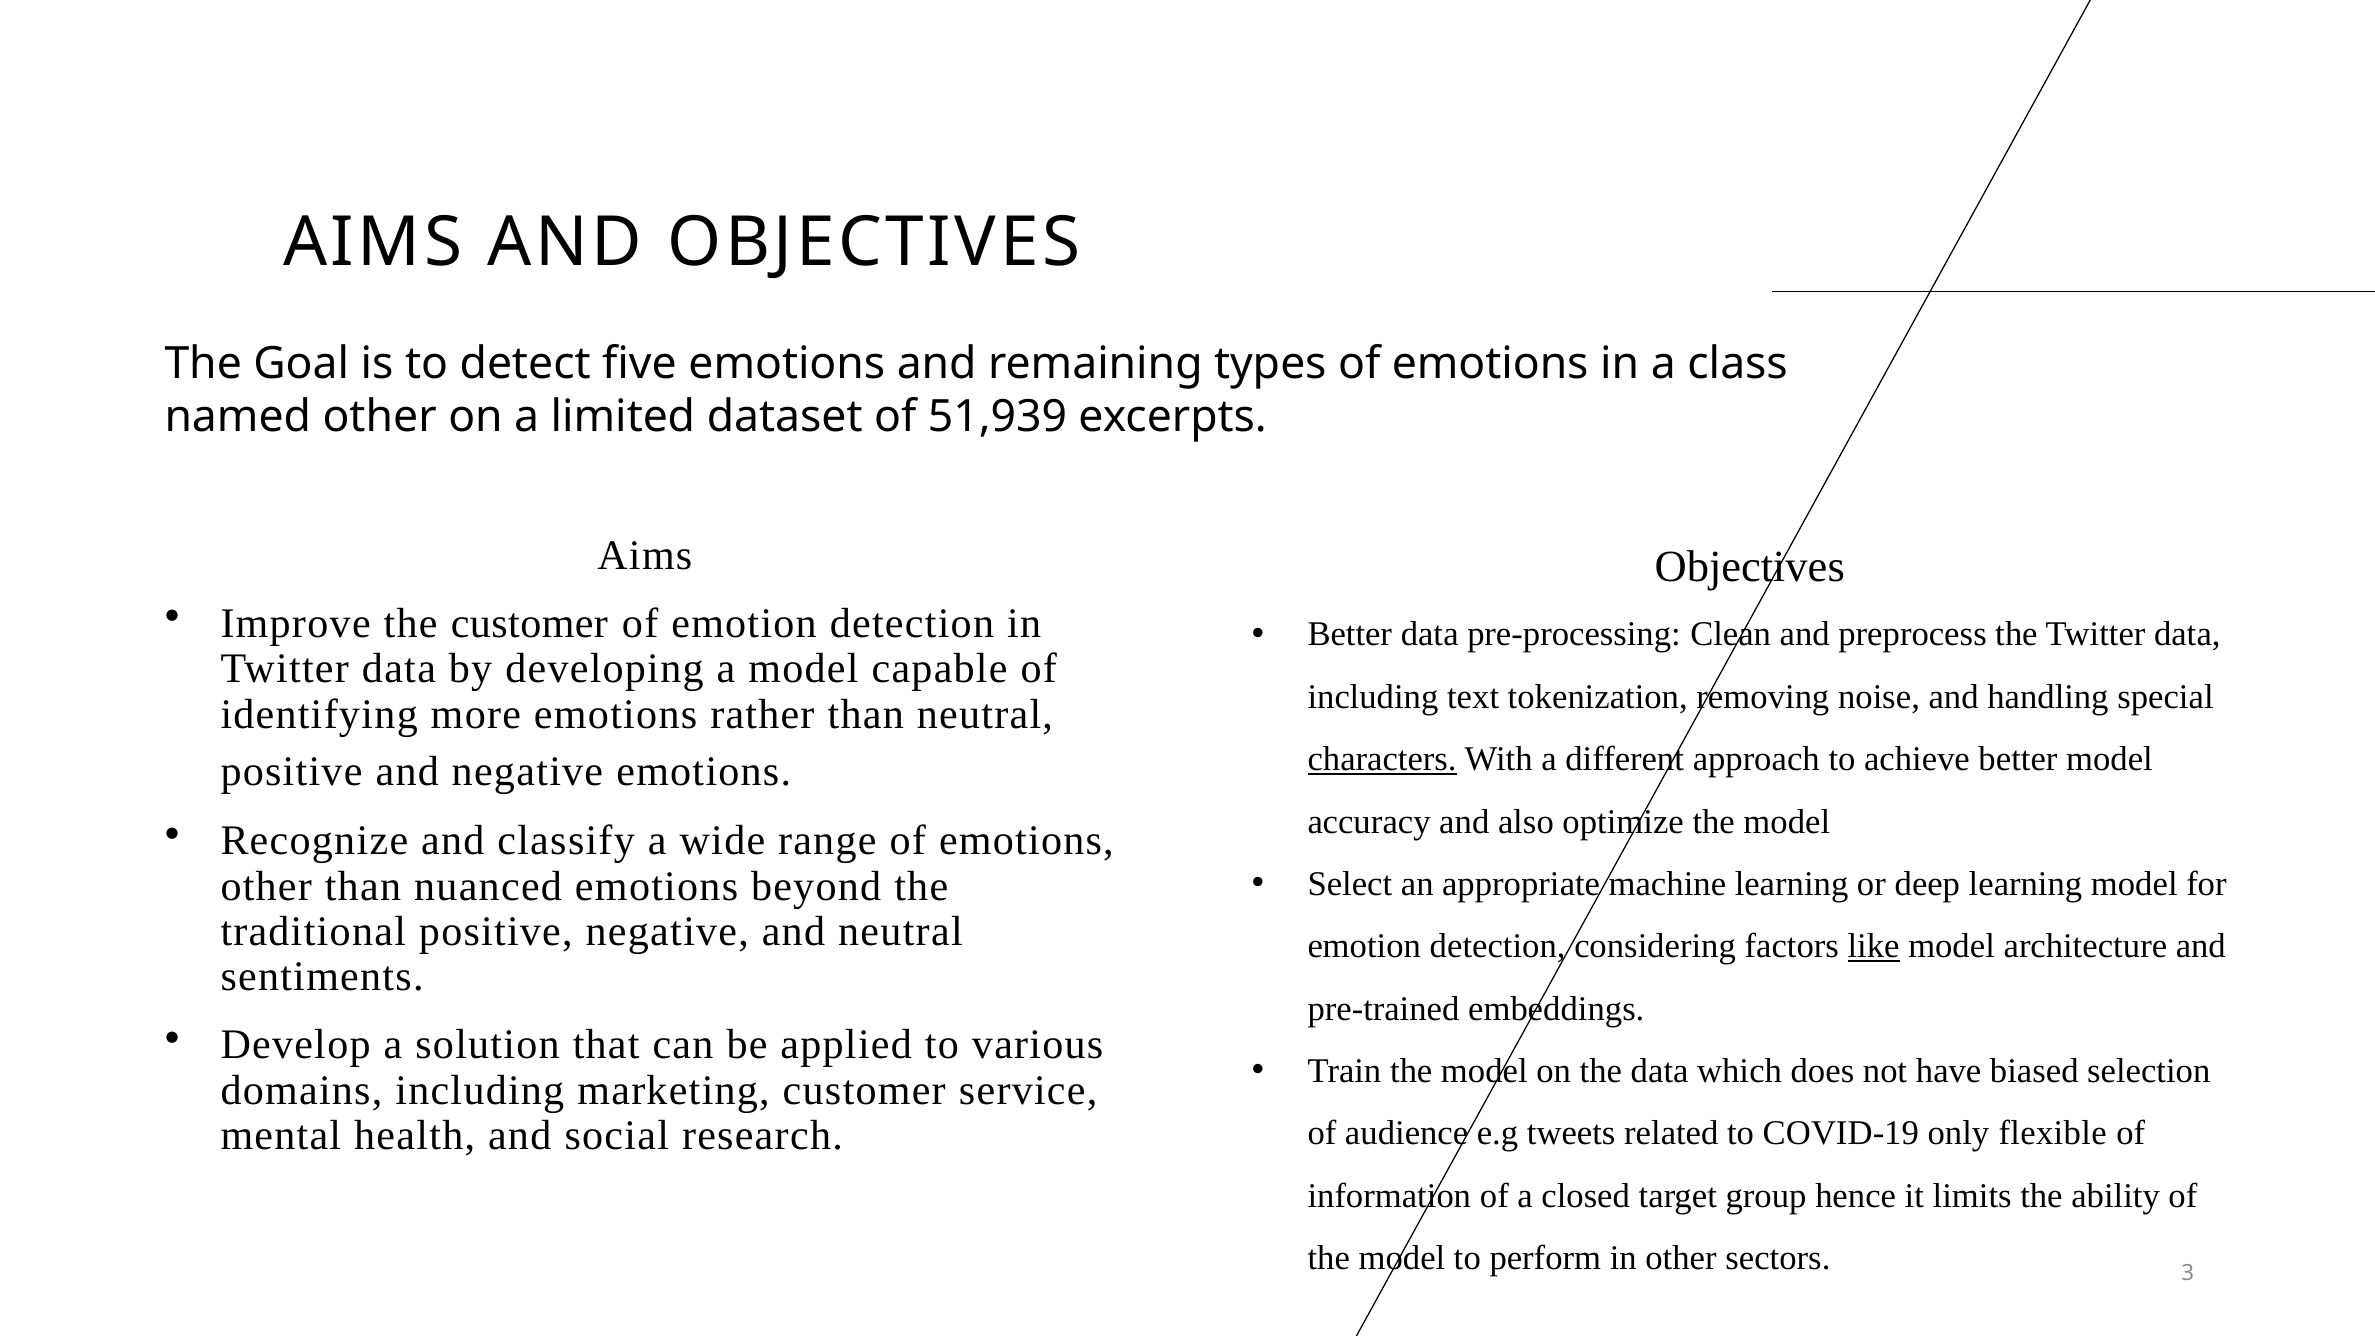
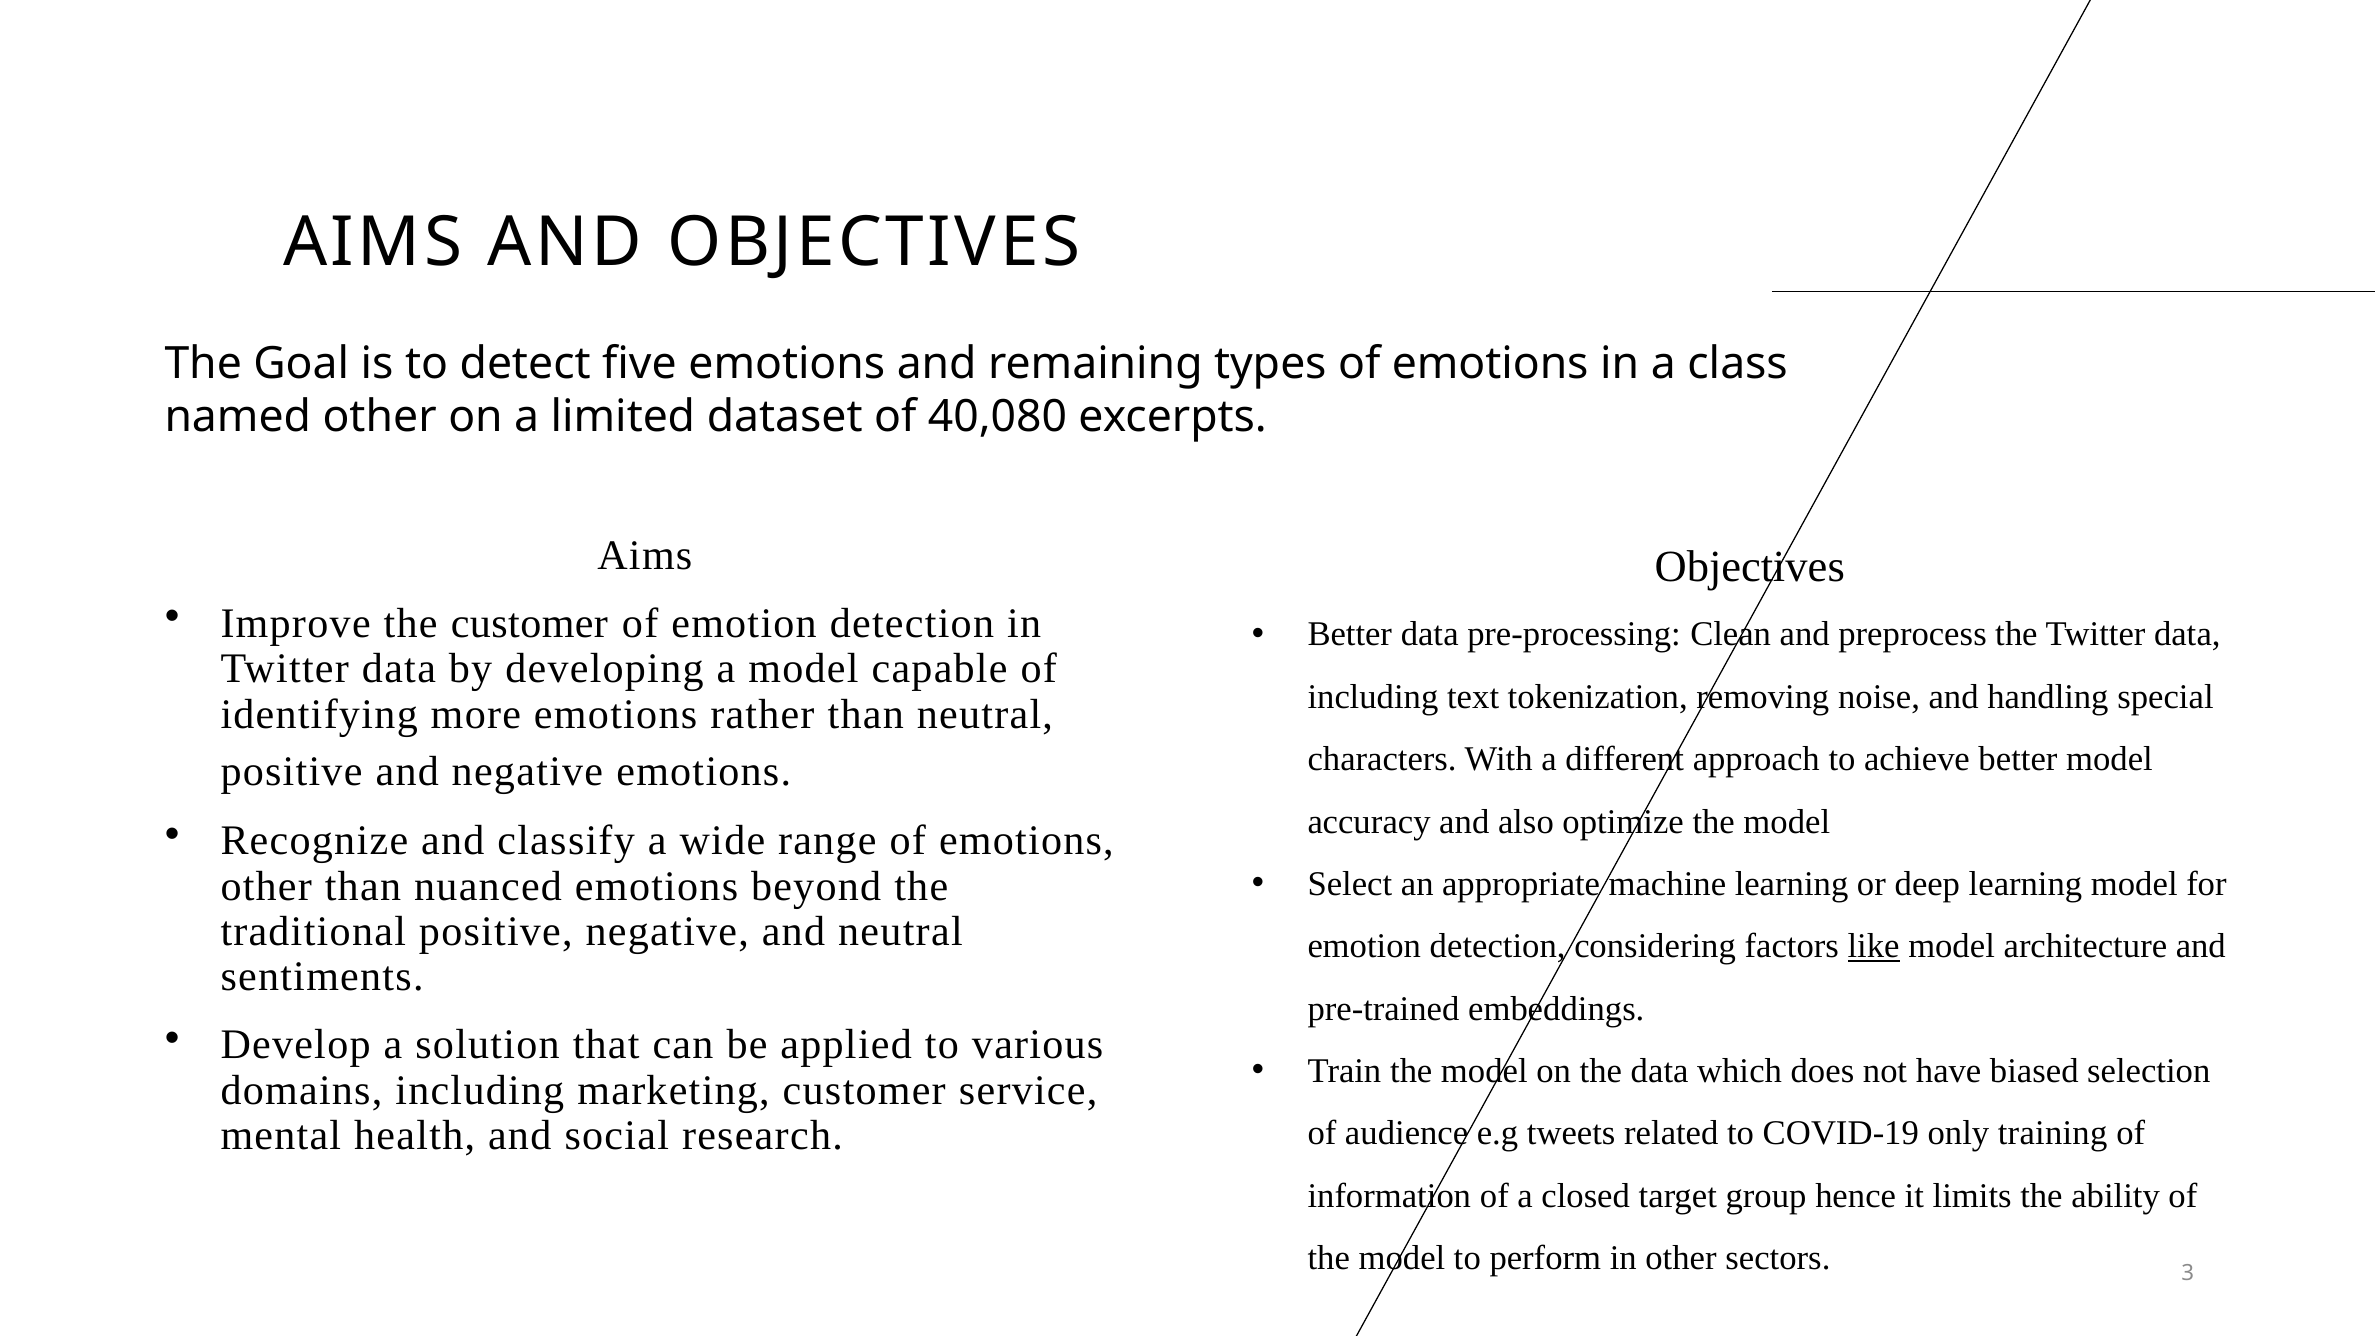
51,939: 51,939 -> 40,080
characters underline: present -> none
flexible: flexible -> training
